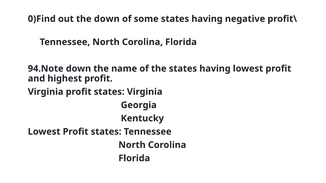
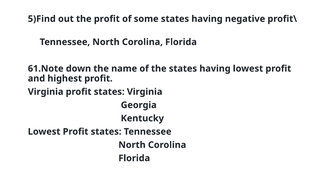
0)Find: 0)Find -> 5)Find
the down: down -> profit
94.Note: 94.Note -> 61.Note
